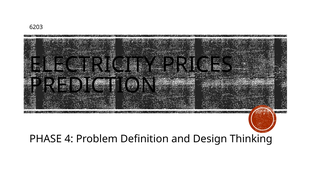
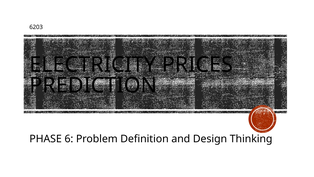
4: 4 -> 6
